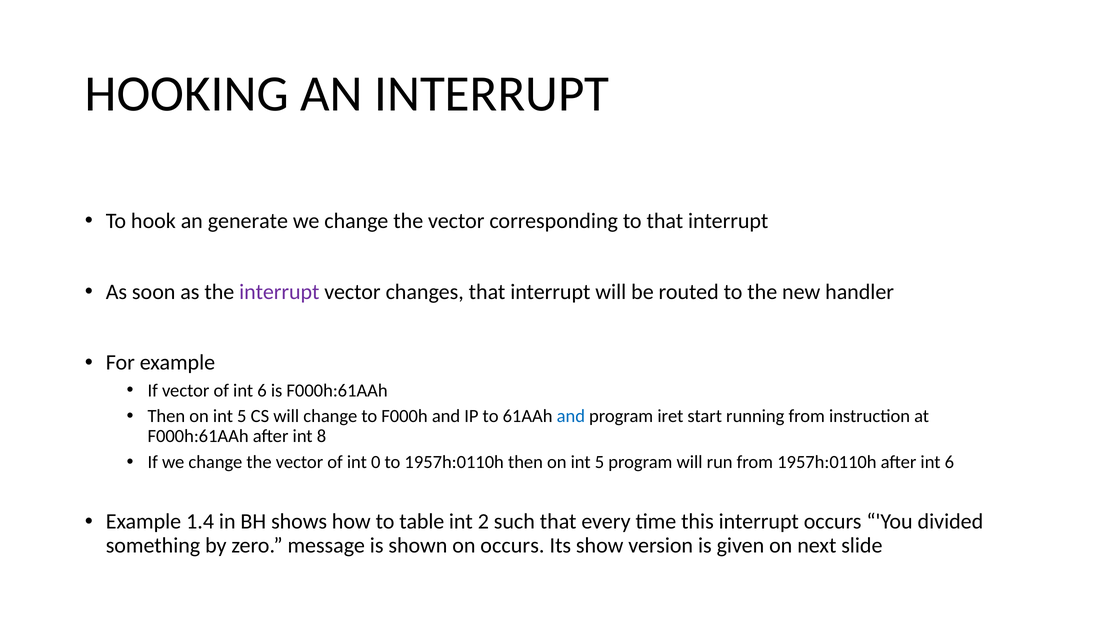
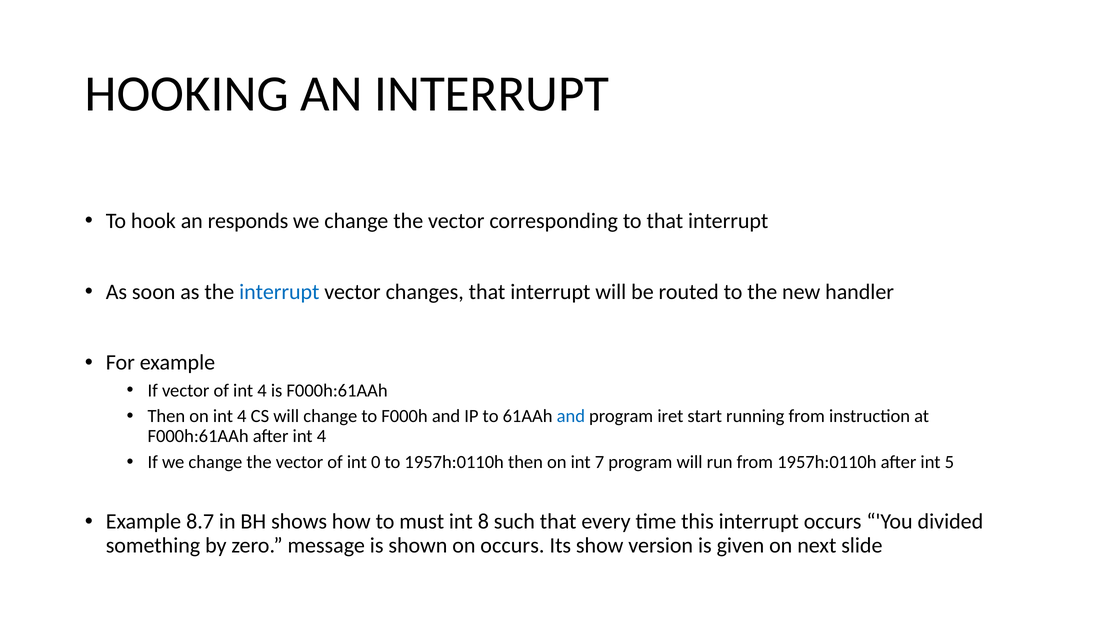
generate: generate -> responds
interrupt at (279, 292) colour: purple -> blue
of int 6: 6 -> 4
5 at (242, 416): 5 -> 4
after int 8: 8 -> 4
5 at (600, 462): 5 -> 7
after int 6: 6 -> 5
1.4: 1.4 -> 8.7
table: table -> must
2: 2 -> 8
